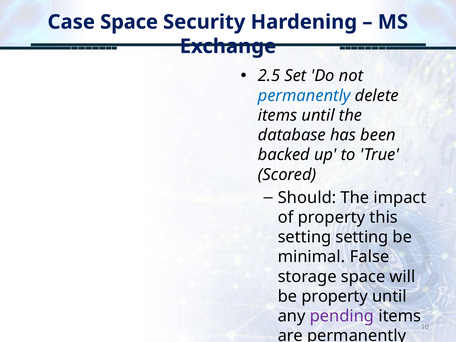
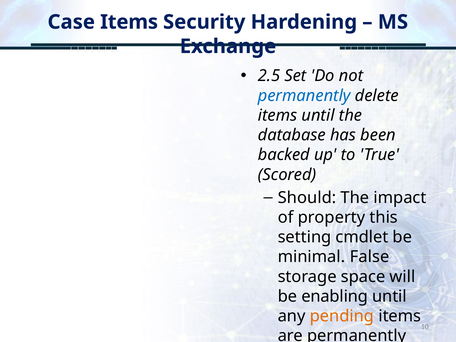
Case Space: Space -> Items
setting setting: setting -> cmdlet
be property: property -> enabling
pending colour: purple -> orange
